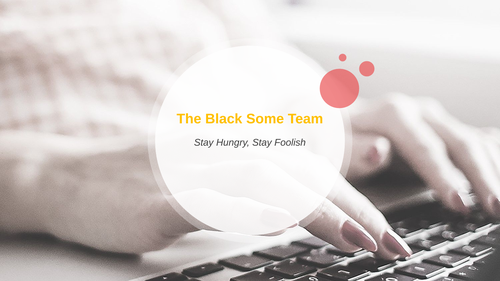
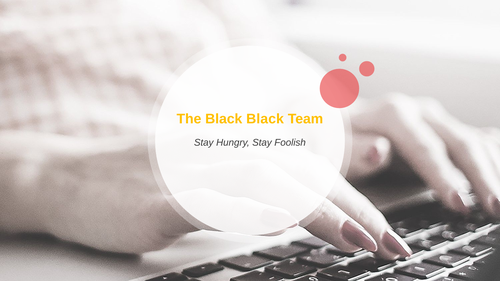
Black Some: Some -> Black
